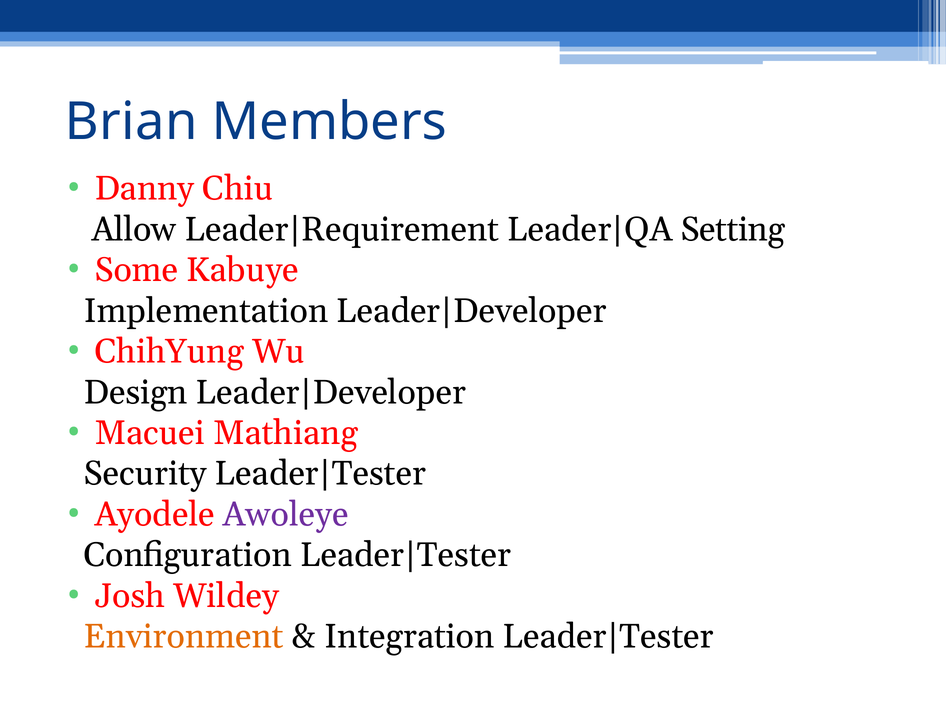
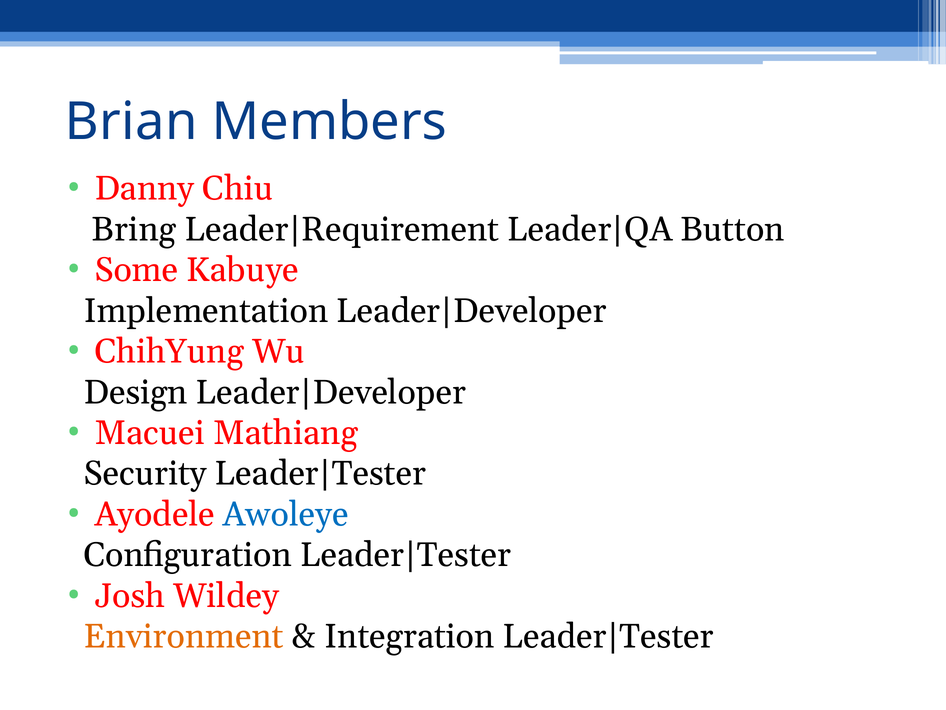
Allow: Allow -> Bring
Setting: Setting -> Button
Awoleye colour: purple -> blue
